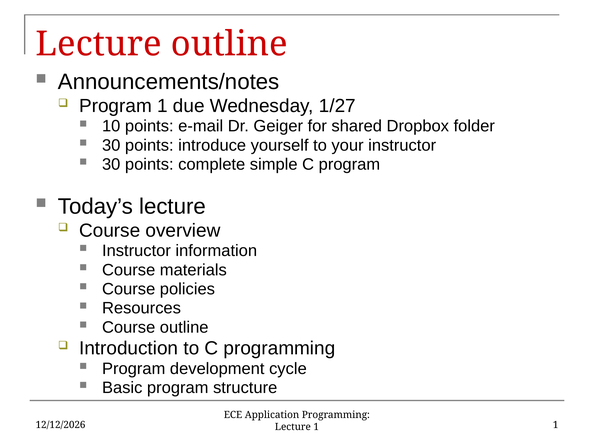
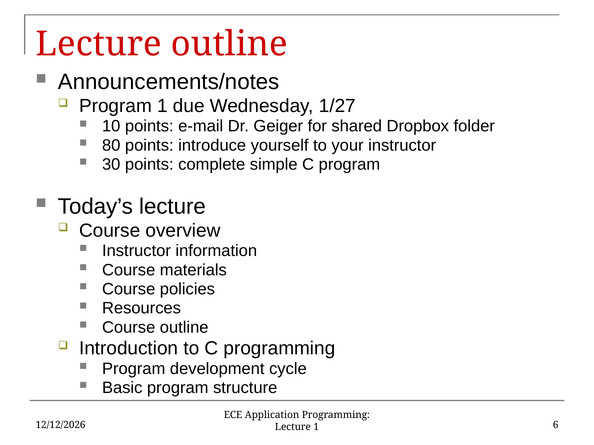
30 at (111, 145): 30 -> 80
1 1: 1 -> 6
